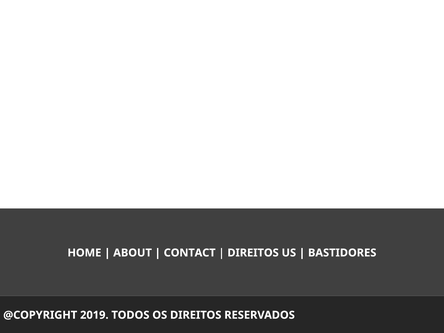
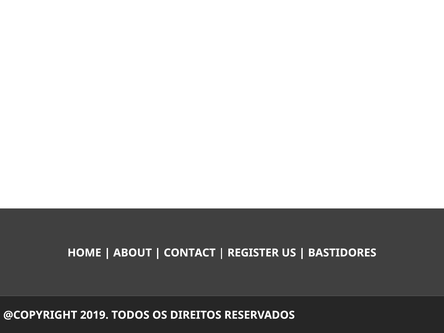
DIREITOS at (253, 253): DIREITOS -> REGISTER
